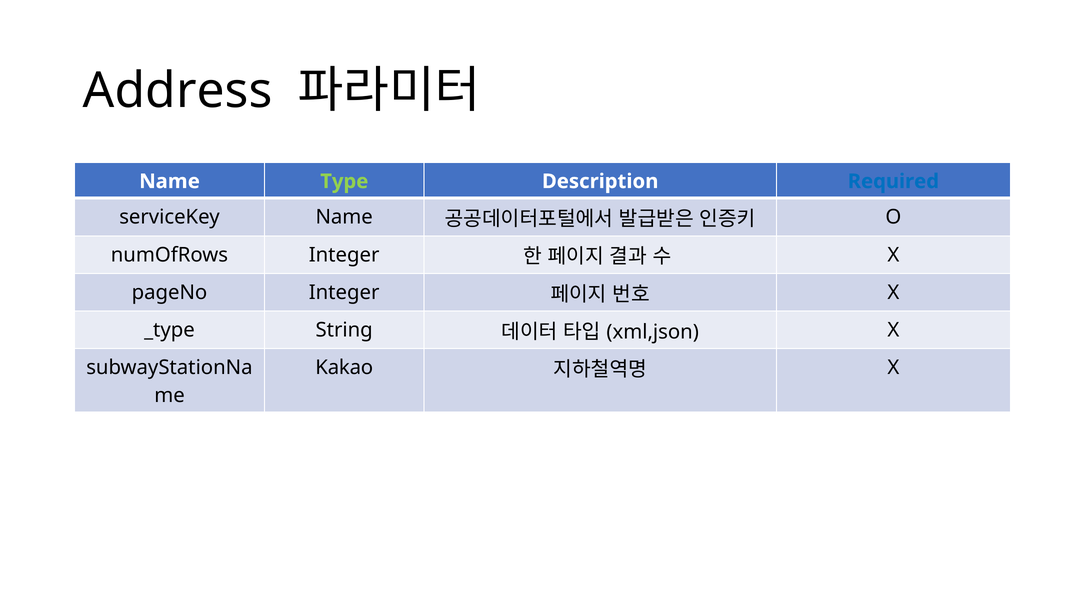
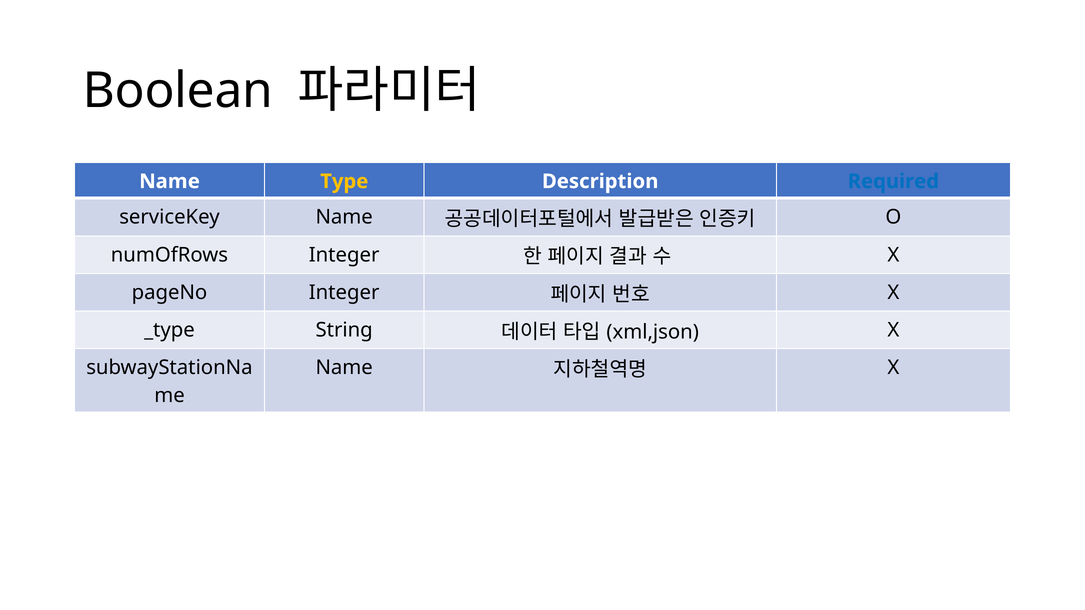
Address: Address -> Boolean
Type colour: light green -> yellow
Kakao at (344, 368): Kakao -> Name
